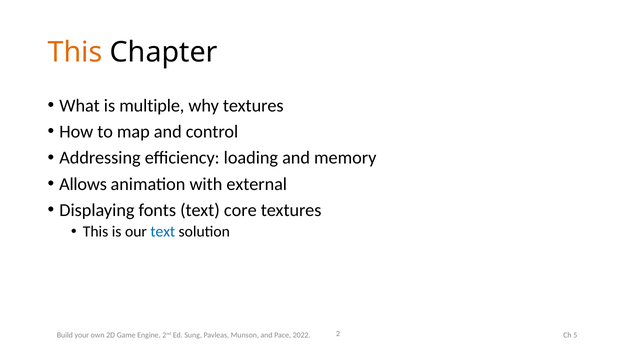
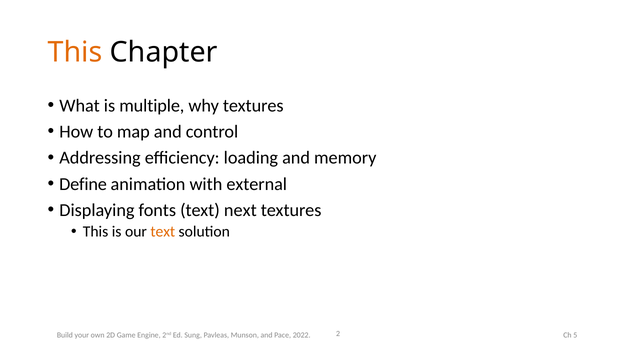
Allows: Allows -> Define
core: core -> next
text at (163, 232) colour: blue -> orange
